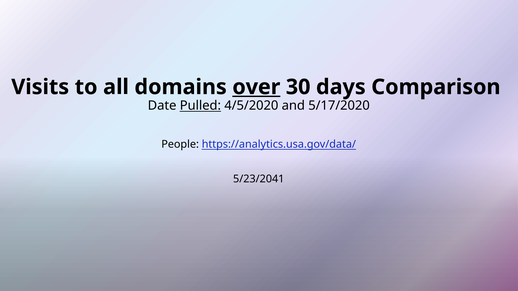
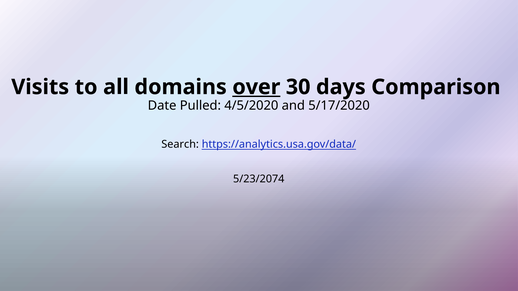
Pulled underline: present -> none
People: People -> Search
5/23/2041: 5/23/2041 -> 5/23/2074
